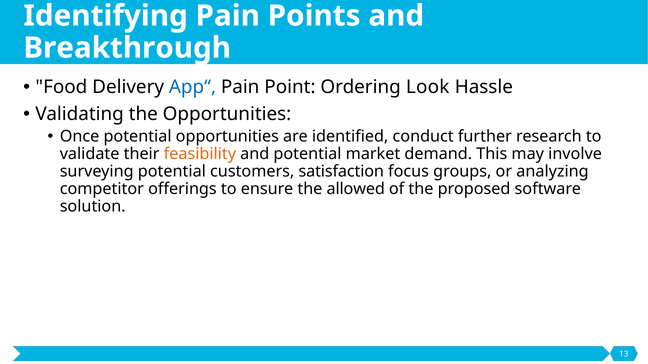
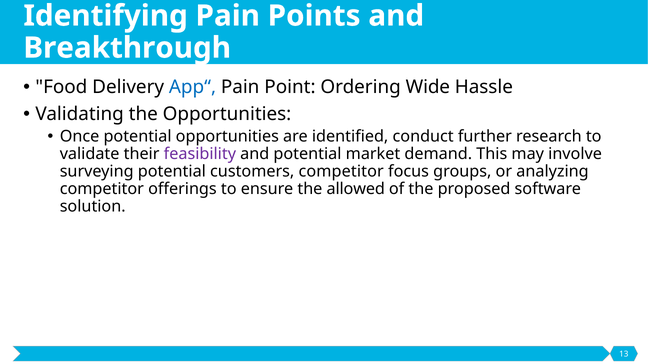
Look: Look -> Wide
feasibility colour: orange -> purple
customers satisfaction: satisfaction -> competitor
